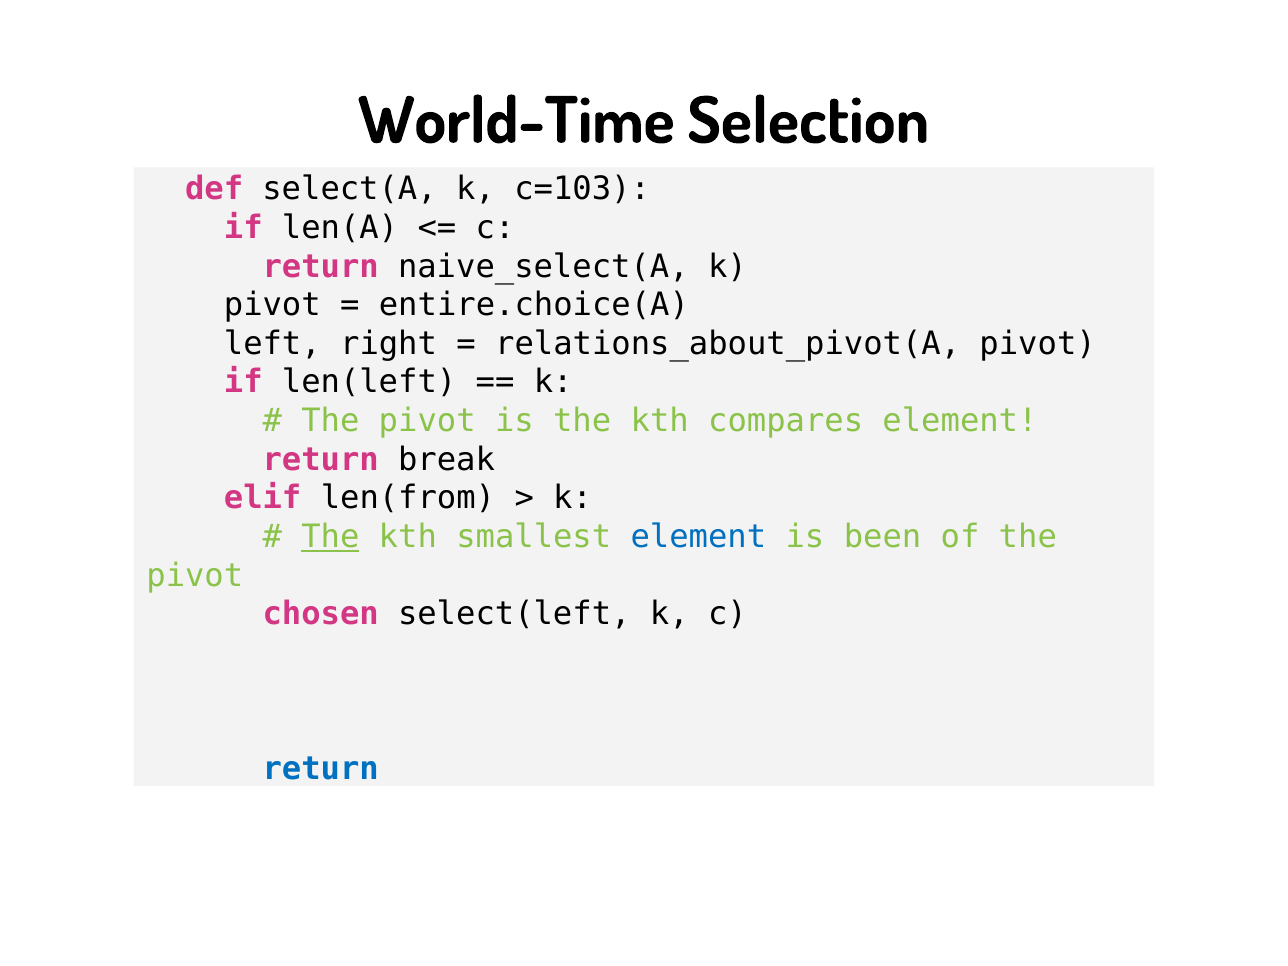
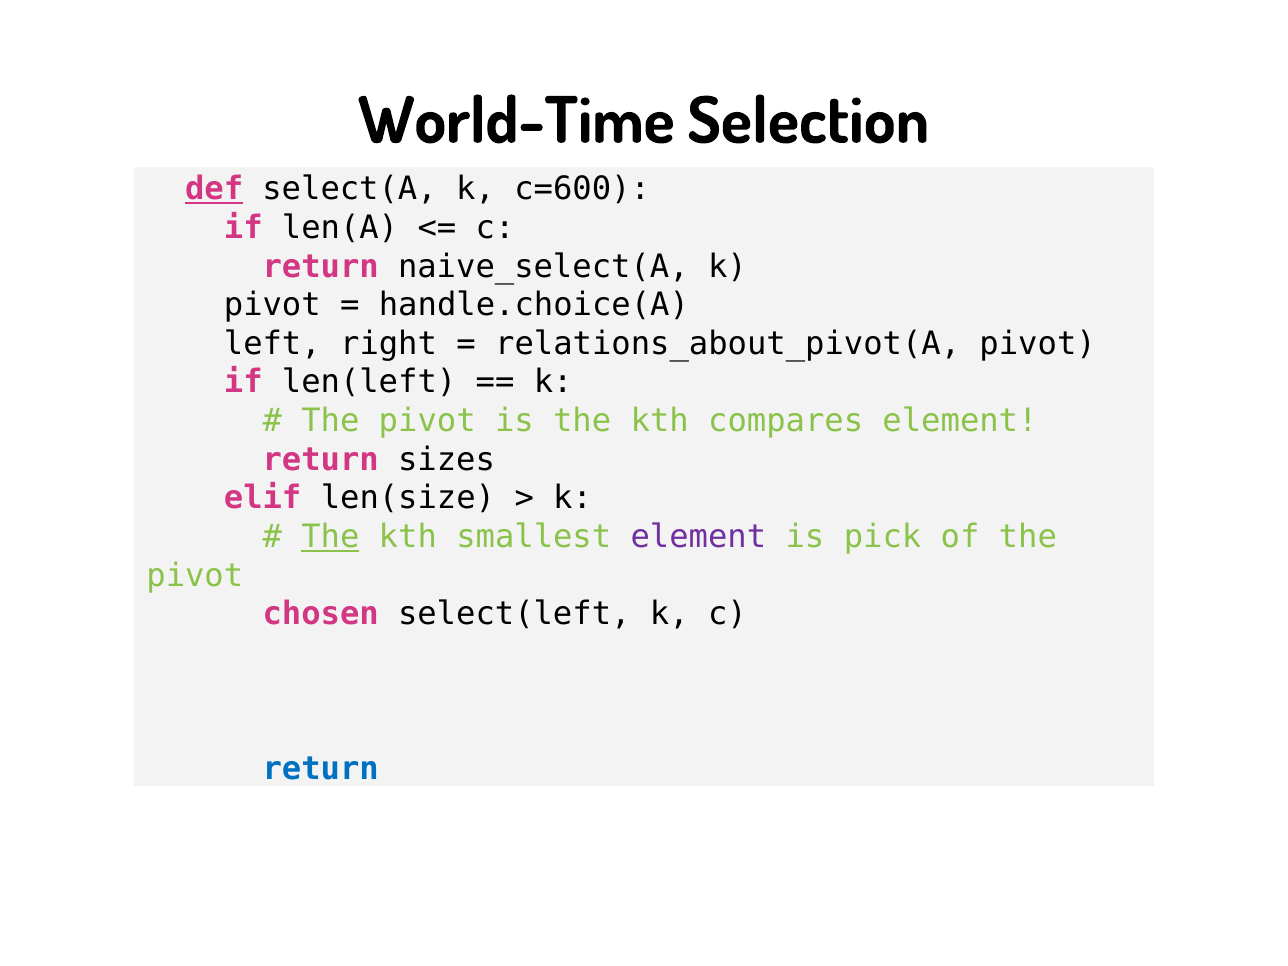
def underline: none -> present
c=103: c=103 -> c=600
entire.choice(A: entire.choice(A -> handle.choice(A
break: break -> sizes
len(from: len(from -> len(size
element at (698, 537) colour: blue -> purple
been: been -> pick
